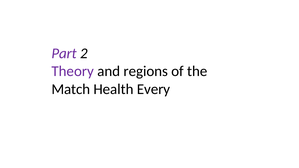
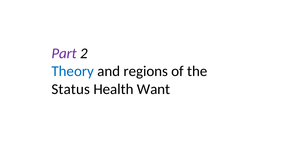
Theory colour: purple -> blue
Match: Match -> Status
Every: Every -> Want
